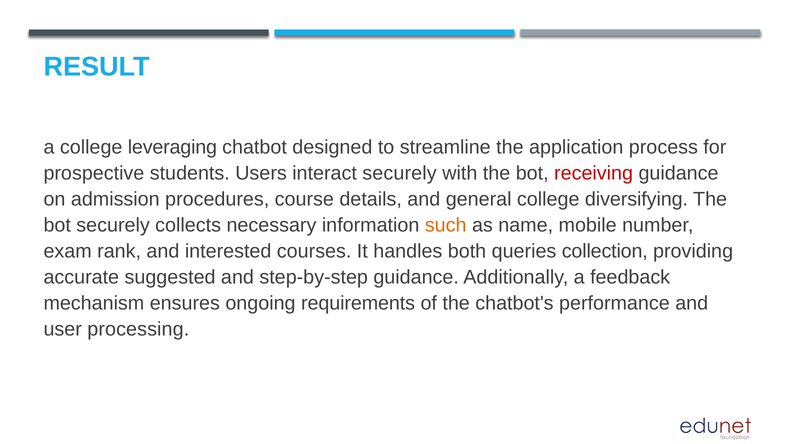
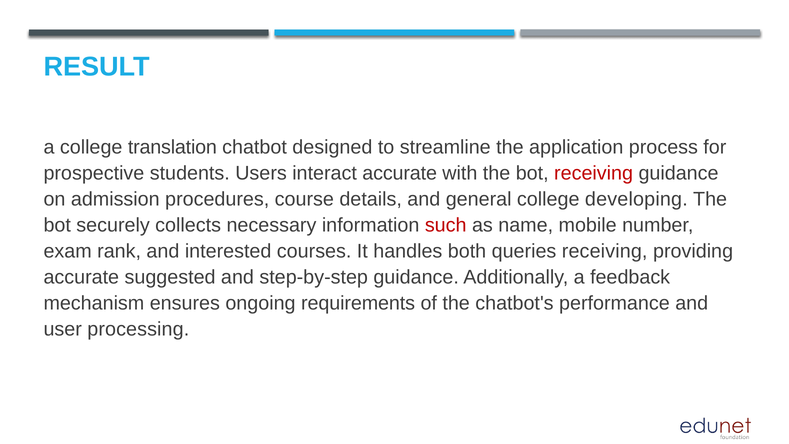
leveraging: leveraging -> translation
interact securely: securely -> accurate
diversifying: diversifying -> developing
such colour: orange -> red
queries collection: collection -> receiving
